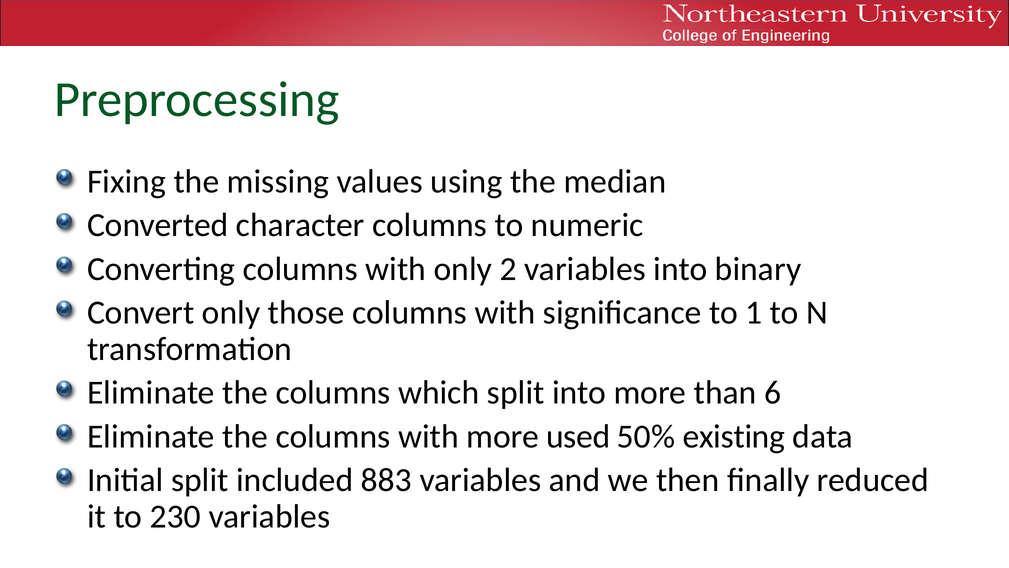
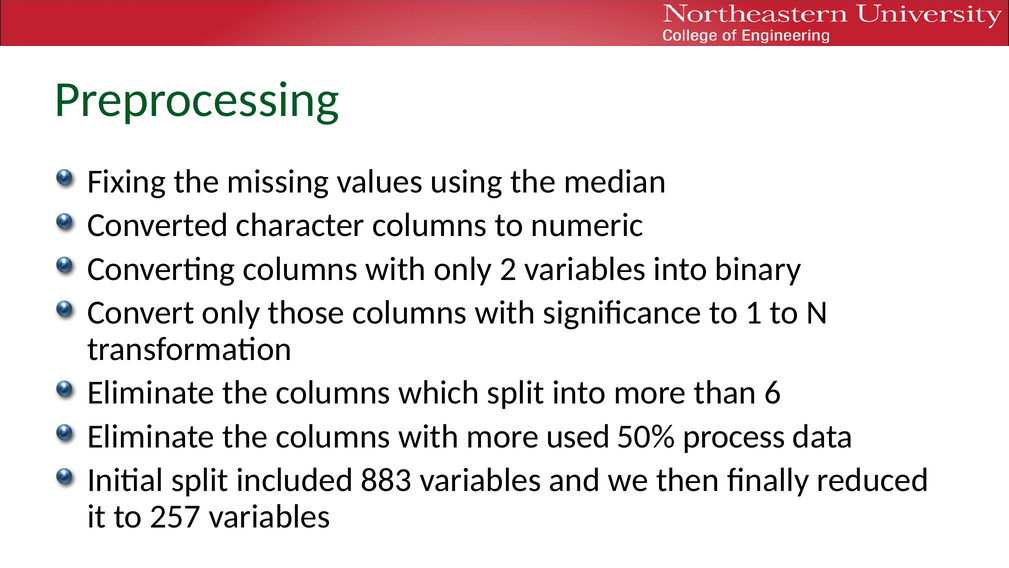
existing: existing -> process
230: 230 -> 257
